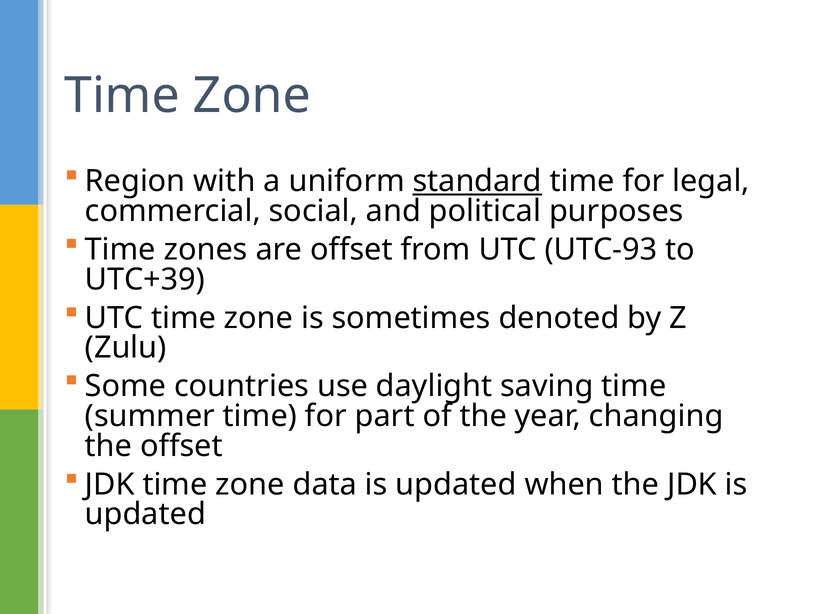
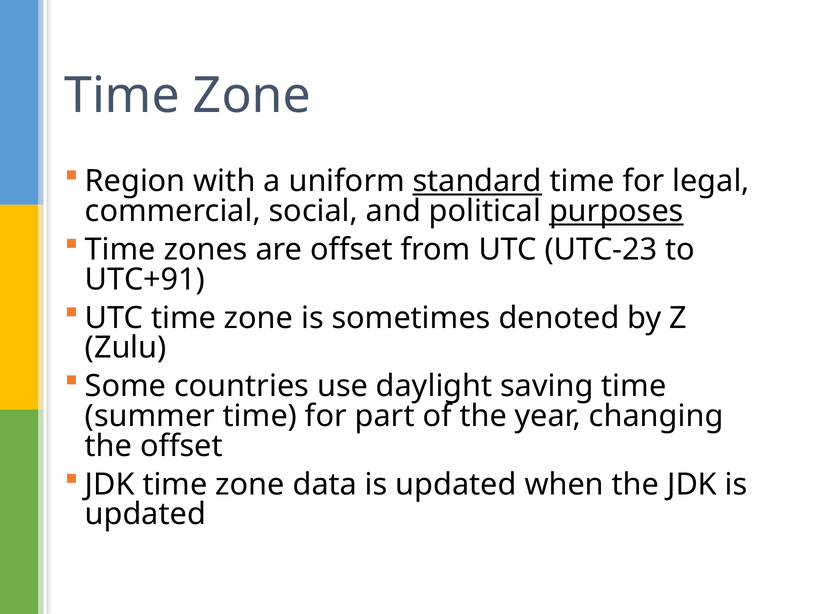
purposes underline: none -> present
UTC-93: UTC-93 -> UTC-23
UTC+39: UTC+39 -> UTC+91
